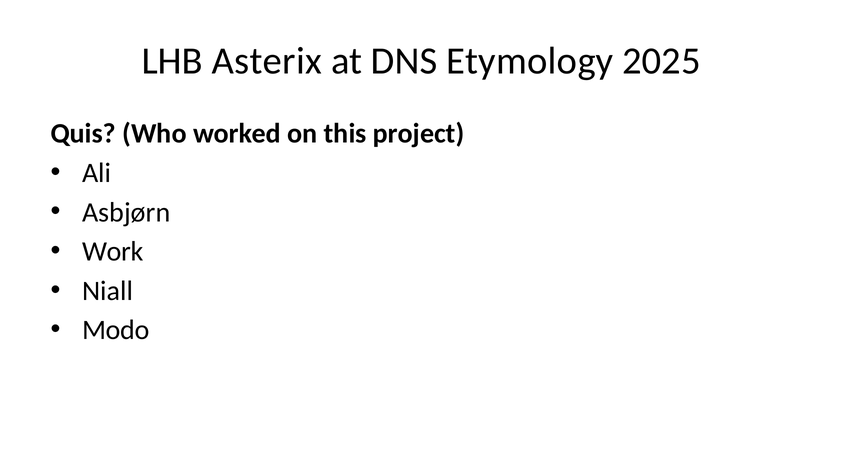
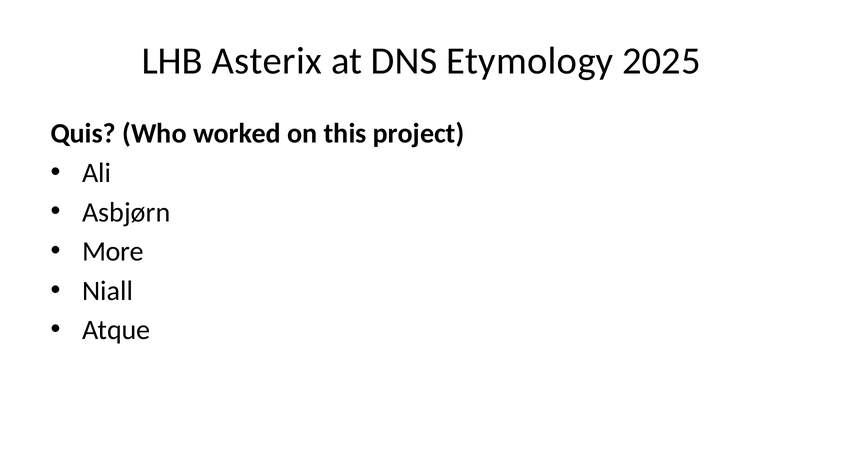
Work: Work -> More
Modo: Modo -> Atque
